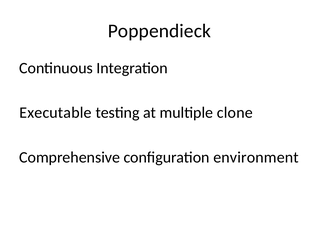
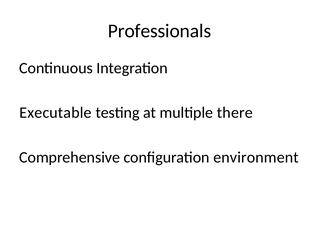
Poppendieck: Poppendieck -> Professionals
clone: clone -> there
